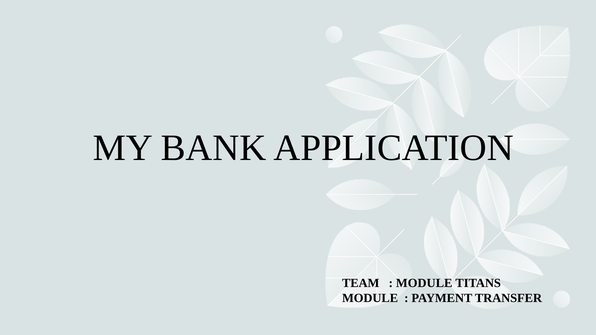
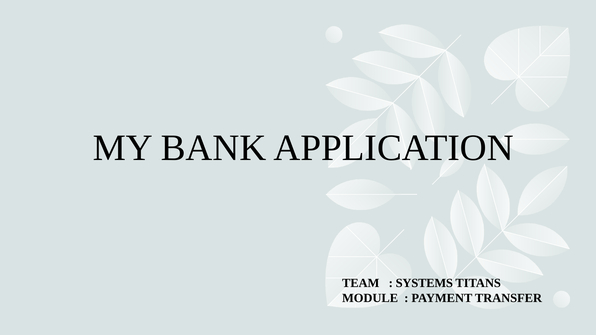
MODULE at (424, 283): MODULE -> SYSTEMS
